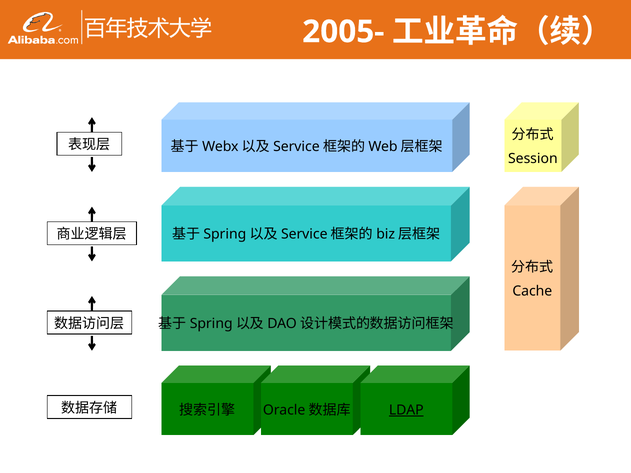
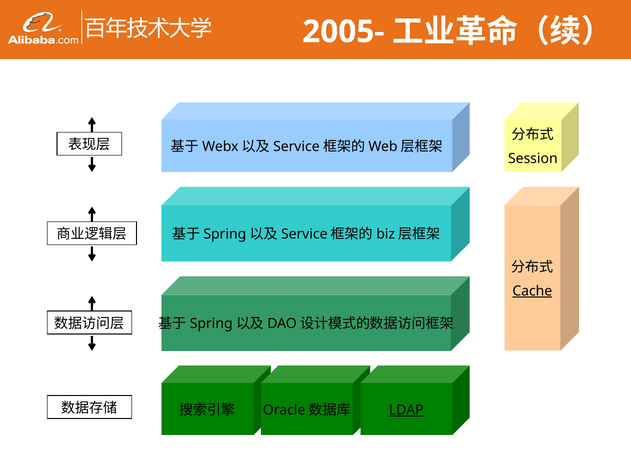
Cache underline: none -> present
